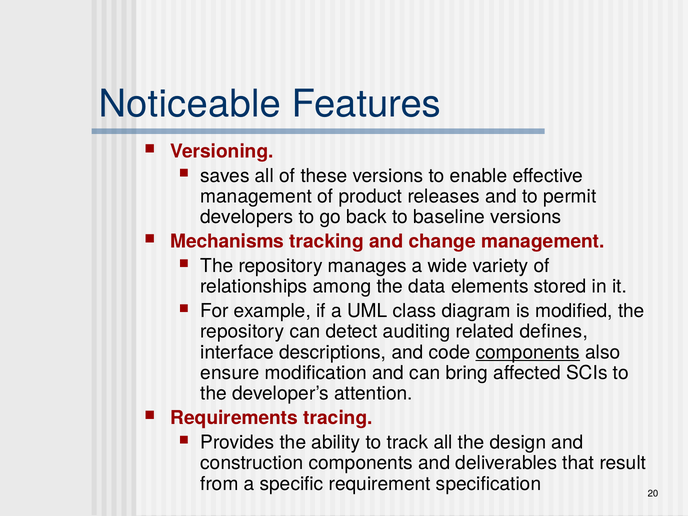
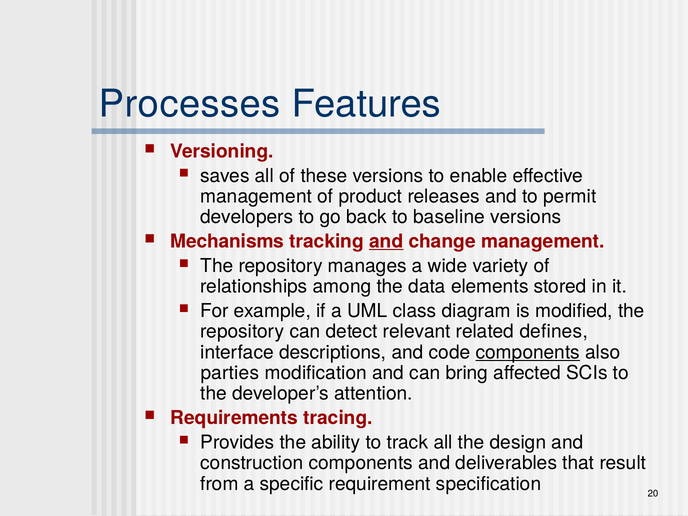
Noticeable: Noticeable -> Processes
and at (386, 241) underline: none -> present
auditing: auditing -> relevant
ensure: ensure -> parties
